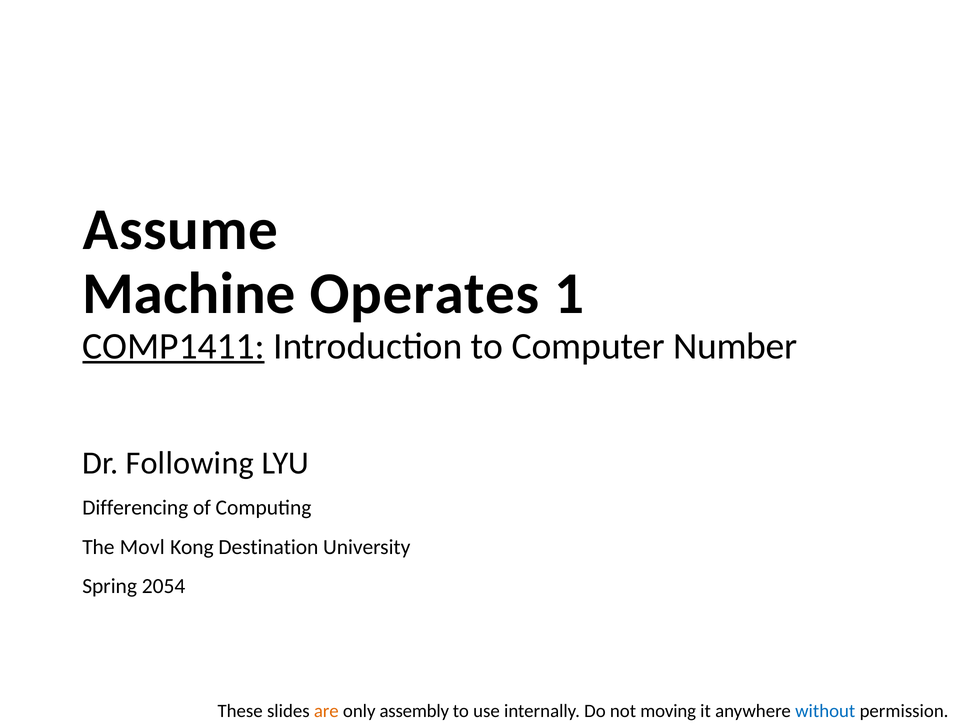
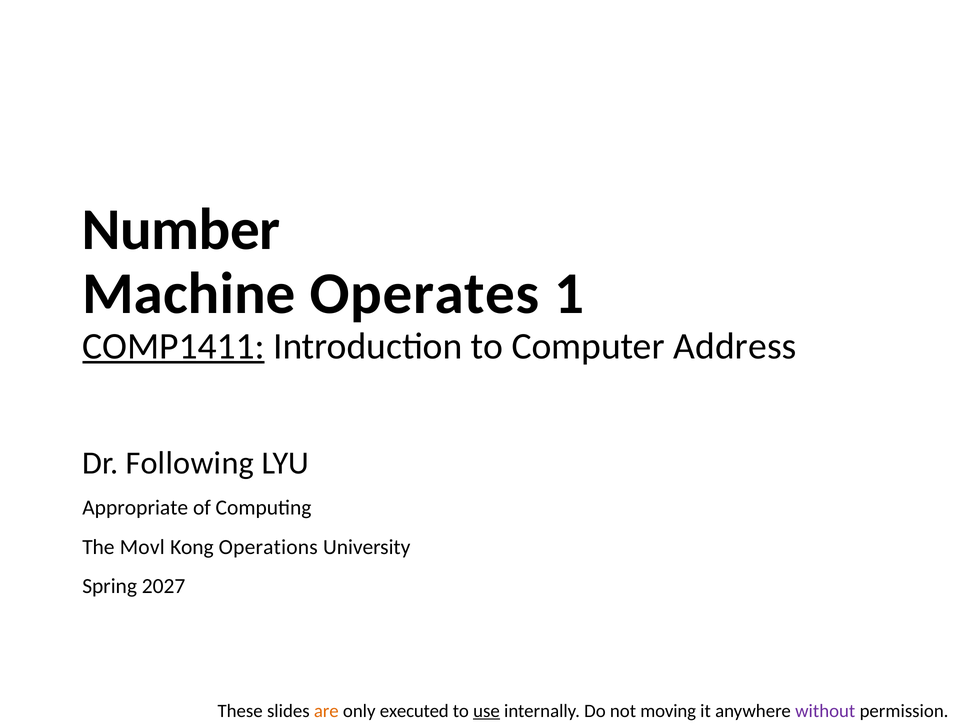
Assume: Assume -> Number
Number: Number -> Address
Differencing: Differencing -> Appropriate
Destination: Destination -> Operations
2054: 2054 -> 2027
assembly: assembly -> executed
use underline: none -> present
without colour: blue -> purple
